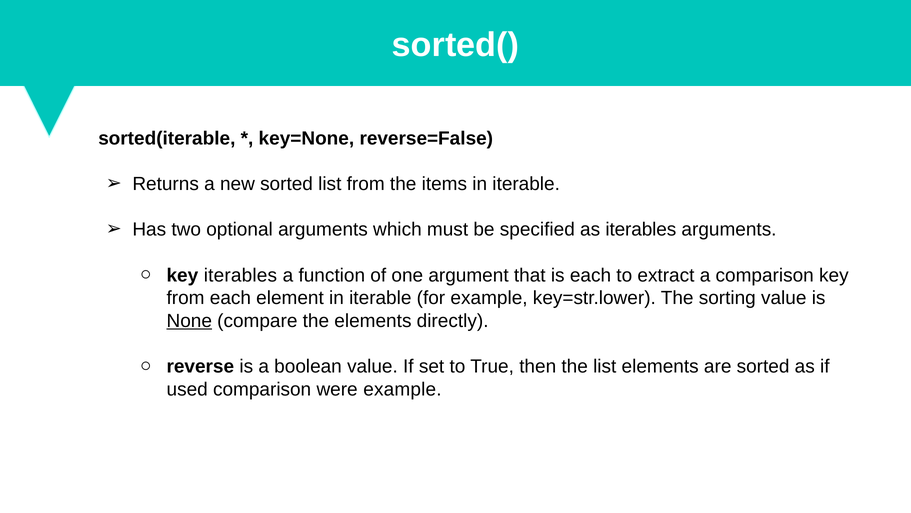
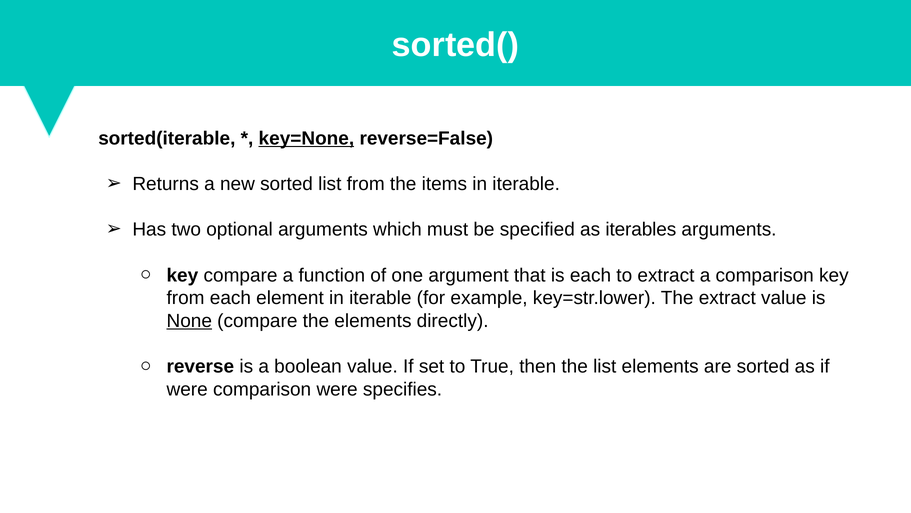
key=None underline: none -> present
key iterables: iterables -> compare
The sorting: sorting -> extract
used at (187, 389): used -> were
were example: example -> specifies
